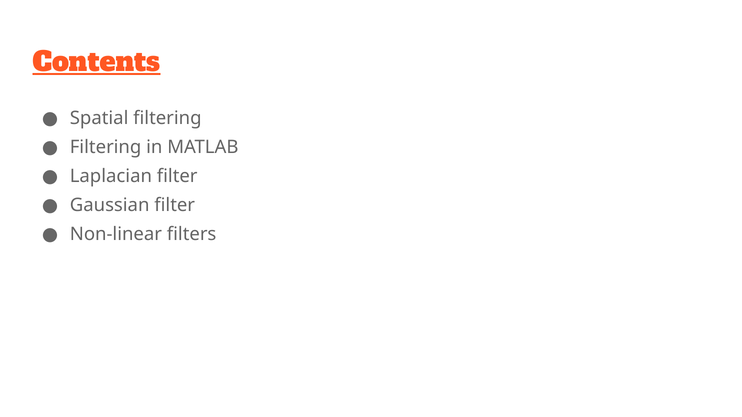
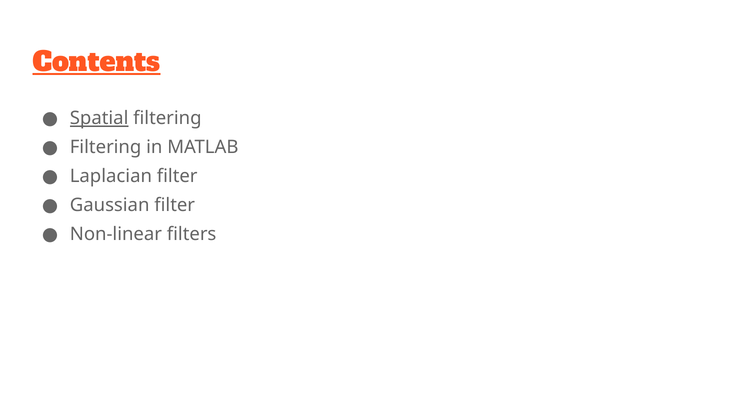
Spatial underline: none -> present
